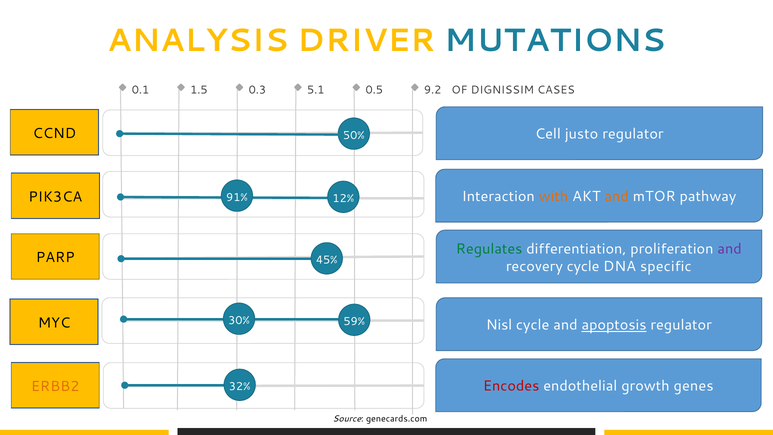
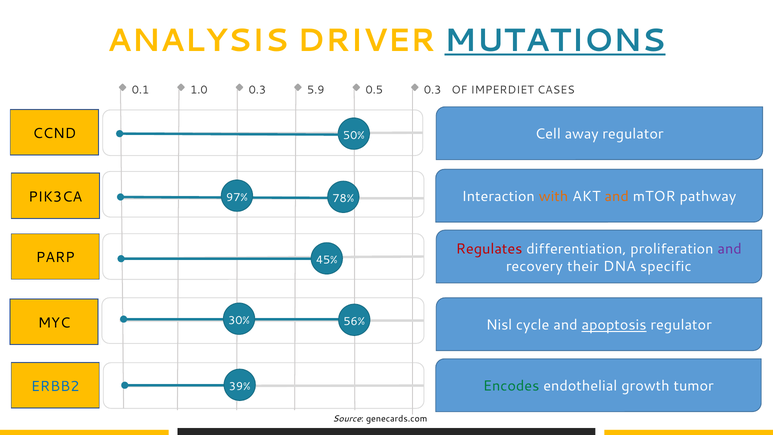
MUTATIONS underline: none -> present
1.5: 1.5 -> 1.0
5.1: 5.1 -> 5.9
0.5 9.2: 9.2 -> 0.3
DIGNISSIM: DIGNISSIM -> IMPERDIET
justo: justo -> away
91%: 91% -> 97%
12%: 12% -> 78%
Regulates colour: green -> red
recovery cycle: cycle -> their
59%: 59% -> 56%
ERBB2 colour: orange -> blue
Encodes colour: red -> green
genes: genes -> tumor
32%: 32% -> 39%
